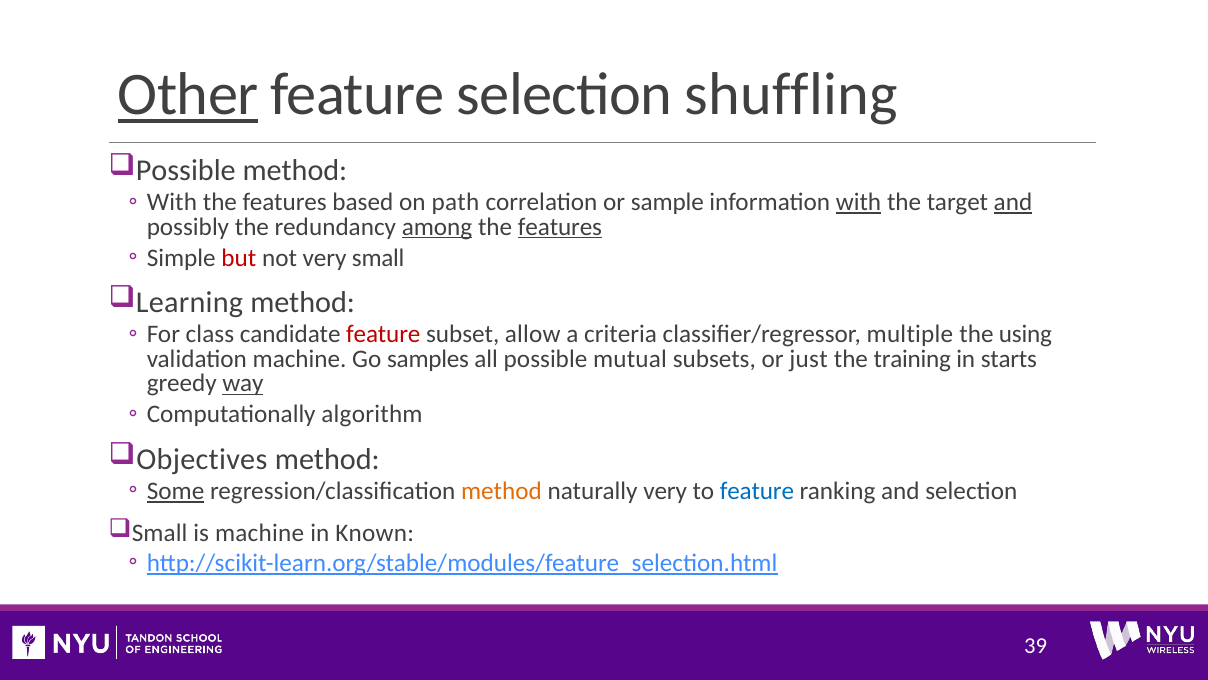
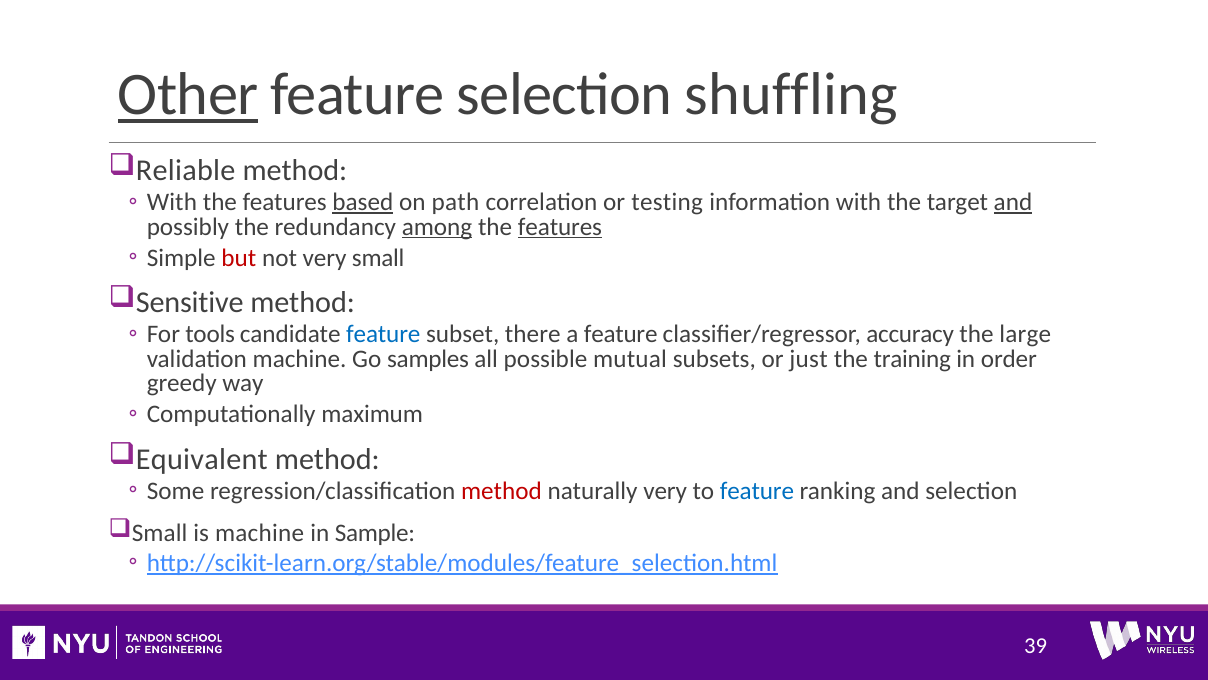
Possible at (186, 171): Possible -> Reliable
based underline: none -> present
sample: sample -> testing
with at (859, 202) underline: present -> none
Learning: Learning -> Sensitive
class: class -> tools
feature at (383, 334) colour: red -> blue
allow: allow -> there
a criteria: criteria -> feature
multiple: multiple -> accuracy
using: using -> large
starts: starts -> order
way underline: present -> none
algorithm: algorithm -> maximum
Objectives: Objectives -> Equivalent
Some underline: present -> none
method at (501, 491) colour: orange -> red
Known: Known -> Sample
